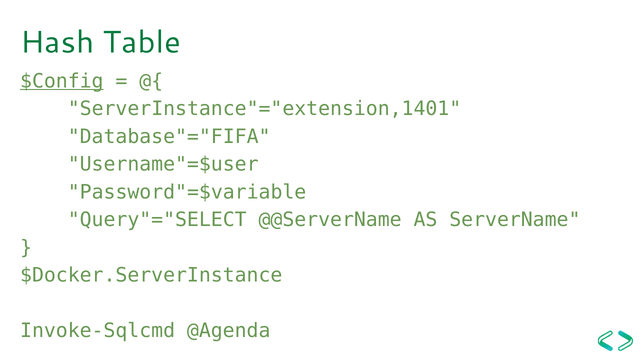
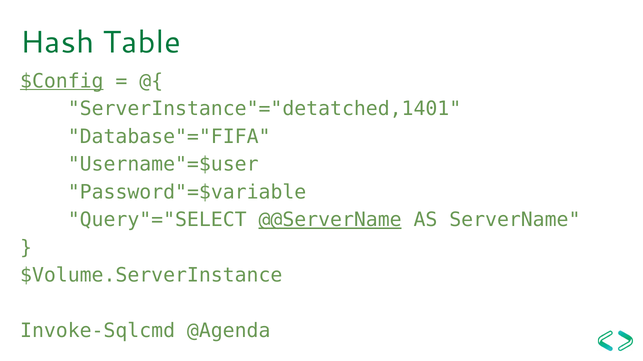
ServerInstance"="extension,1401: ServerInstance"="extension,1401 -> ServerInstance"="detatched,1401
@@ServerName underline: none -> present
$Docker.ServerInstance: $Docker.ServerInstance -> $Volume.ServerInstance
